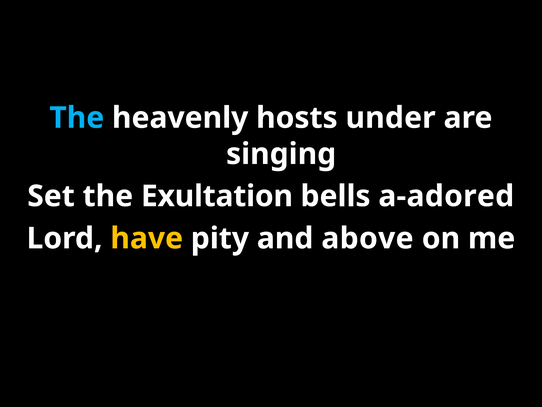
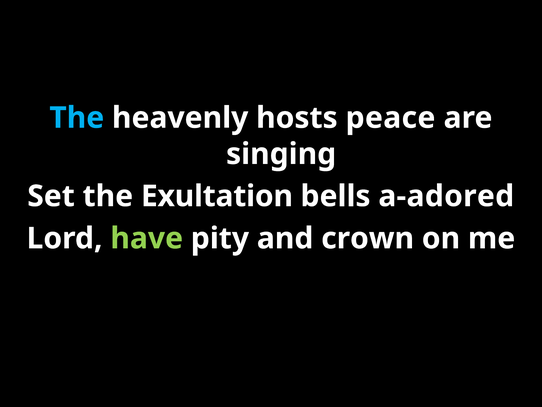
under: under -> peace
have colour: yellow -> light green
above: above -> crown
